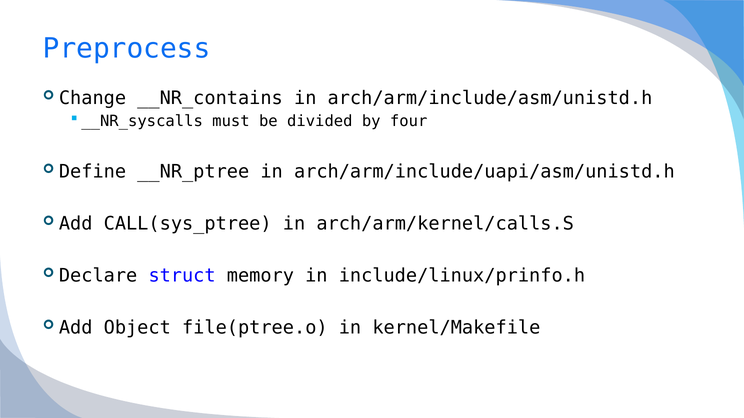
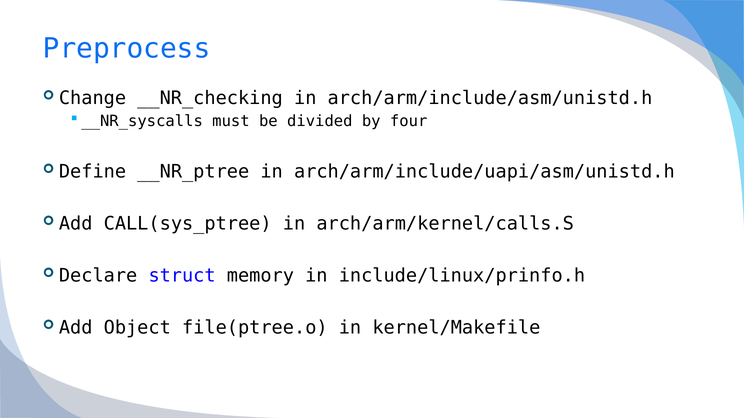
__NR_contains: __NR_contains -> __NR_checking
